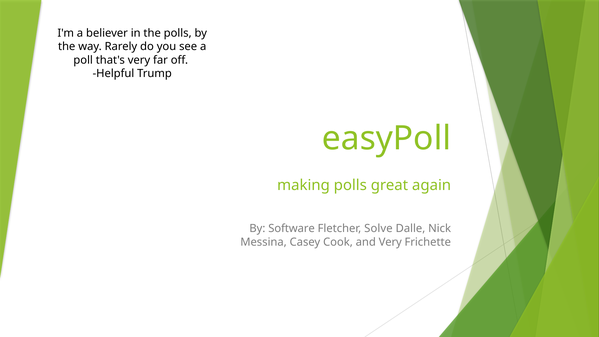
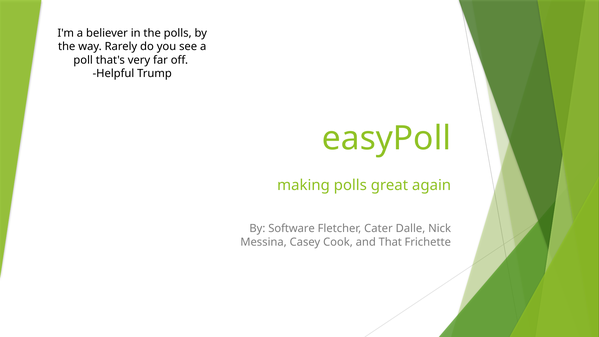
Solve: Solve -> Cater
and Very: Very -> That
